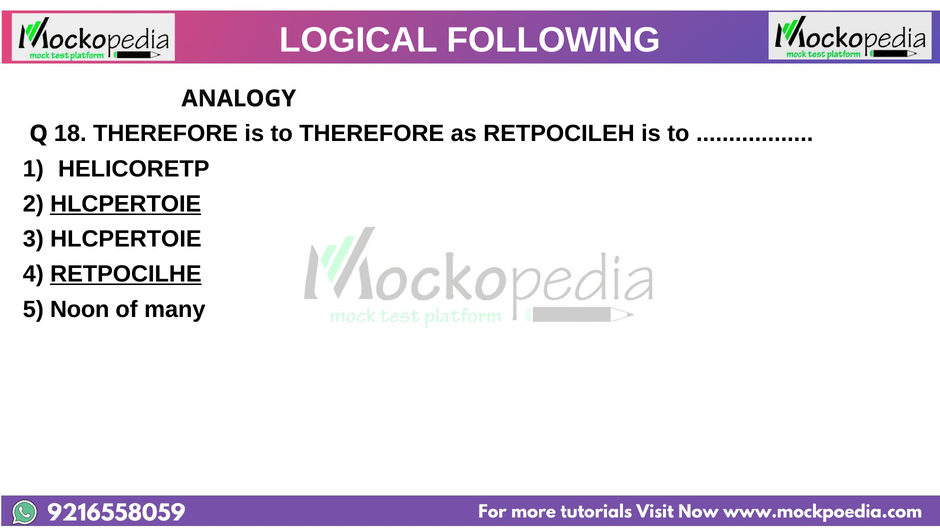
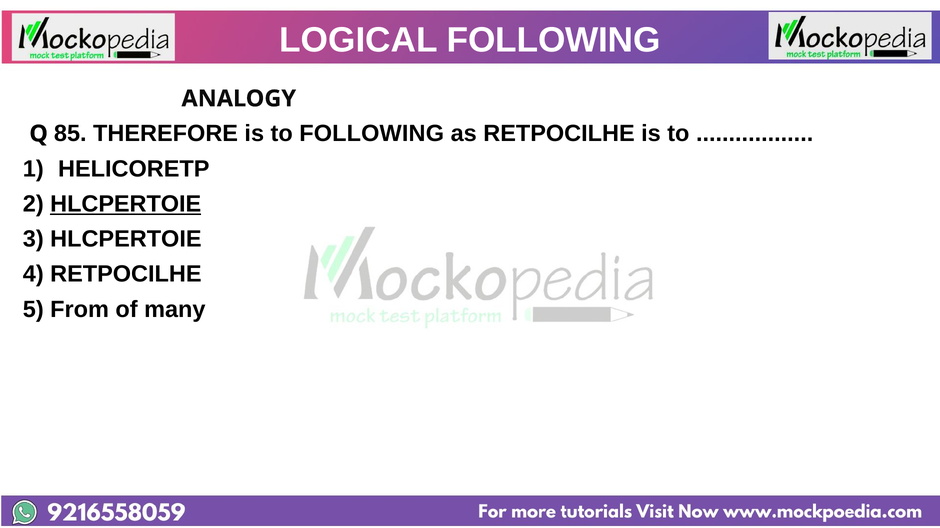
18: 18 -> 85
to THEREFORE: THEREFORE -> FOLLOWING
as RETPOCILEH: RETPOCILEH -> RETPOCILHE
RETPOCILHE at (126, 275) underline: present -> none
Noon: Noon -> From
